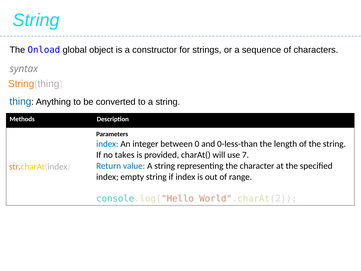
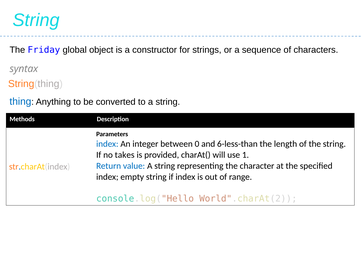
Onload: Onload -> Friday
0-less-than: 0-less-than -> 6-less-than
7: 7 -> 1
